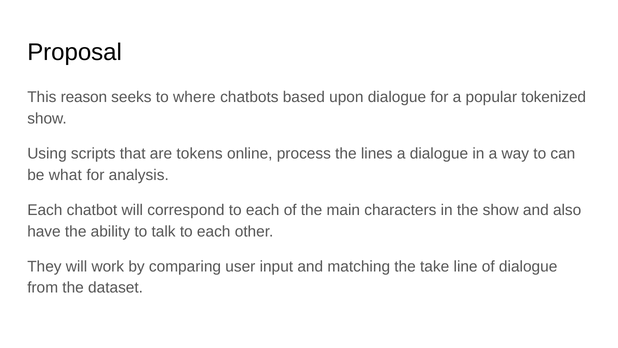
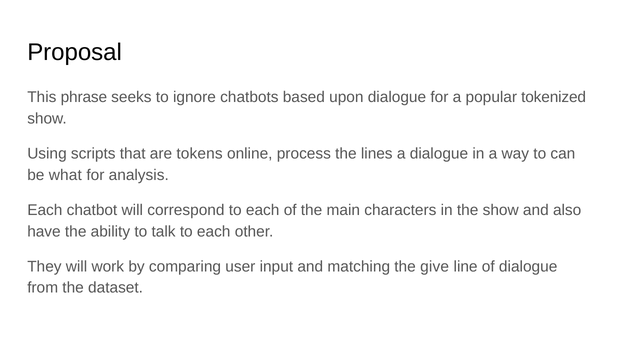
reason: reason -> phrase
where: where -> ignore
take: take -> give
